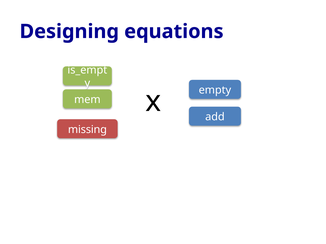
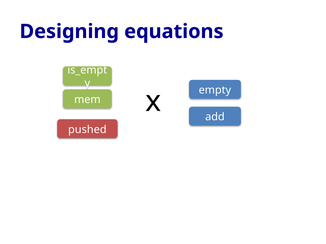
missing: missing -> pushed
